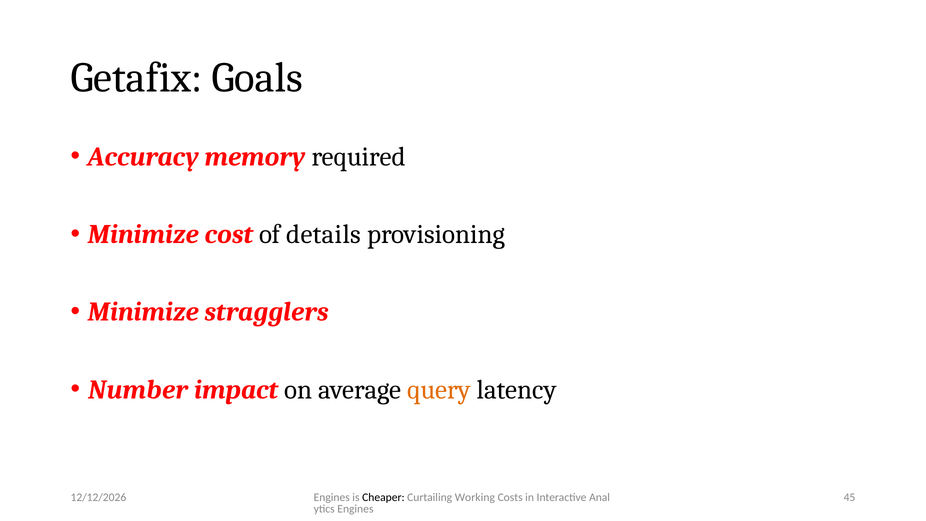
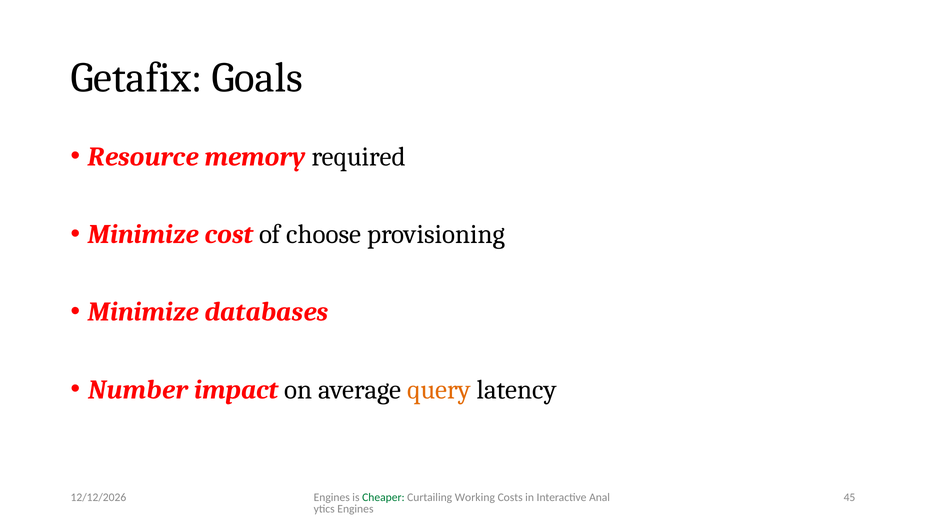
Accuracy: Accuracy -> Resource
details: details -> choose
stragglers: stragglers -> databases
Cheaper colour: black -> green
